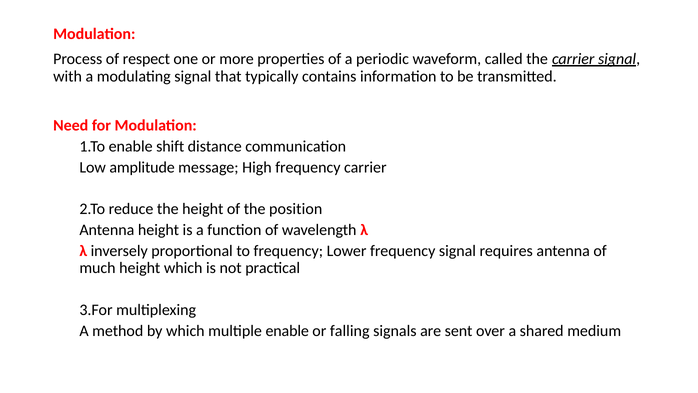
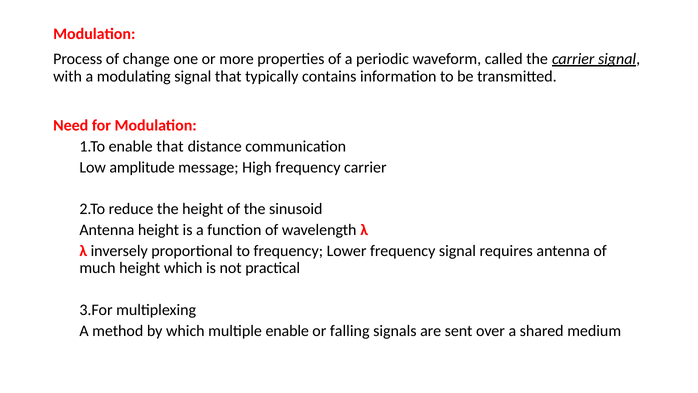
respect: respect -> change
enable shift: shift -> that
position: position -> sinusoid
